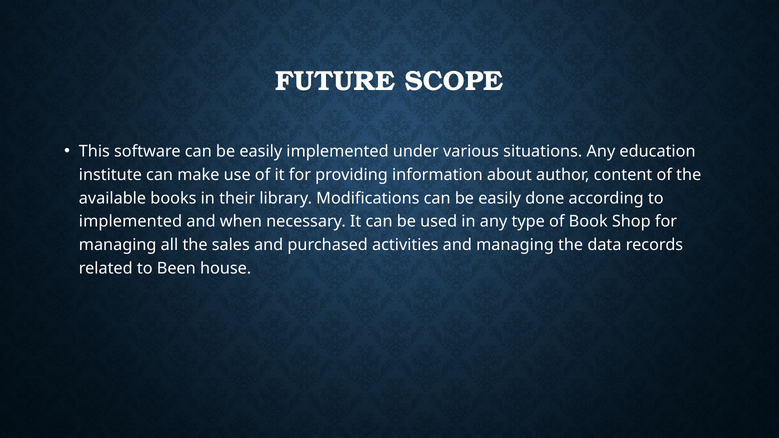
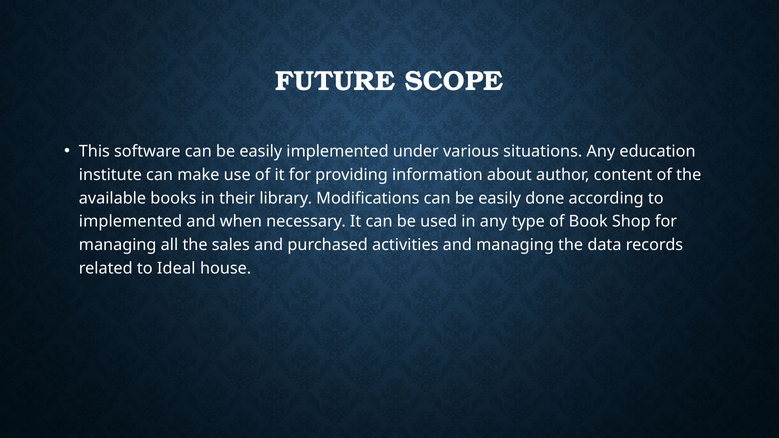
Been: Been -> Ideal
